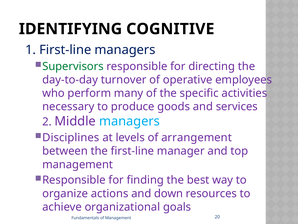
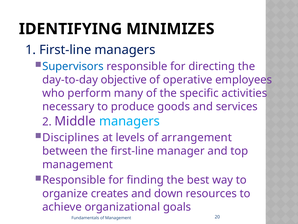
COGNITIVE: COGNITIVE -> MINIMIZES
Supervisors colour: green -> blue
turnover: turnover -> objective
actions: actions -> creates
